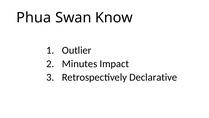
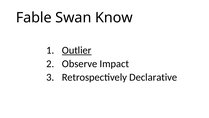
Phua: Phua -> Fable
Outlier underline: none -> present
Minutes: Minutes -> Observe
